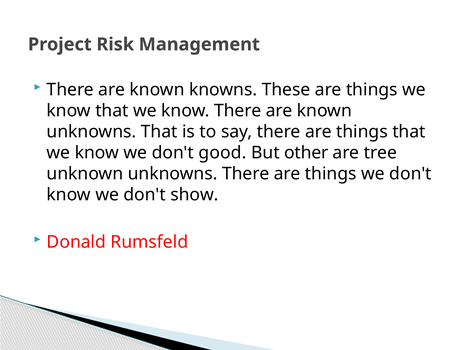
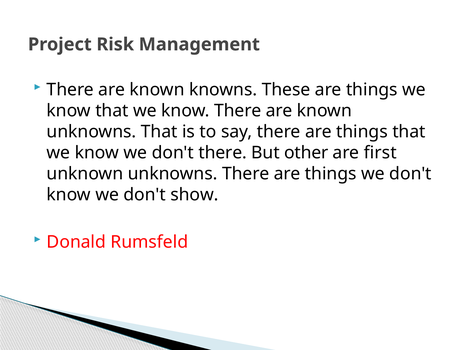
don't good: good -> there
tree: tree -> first
